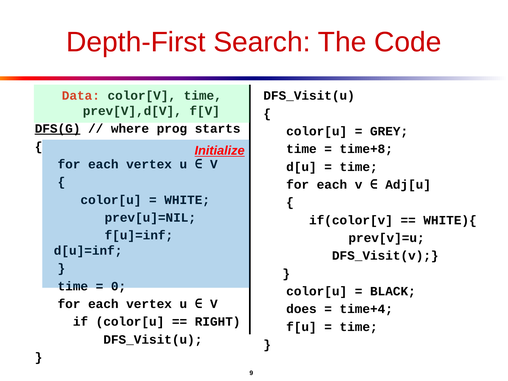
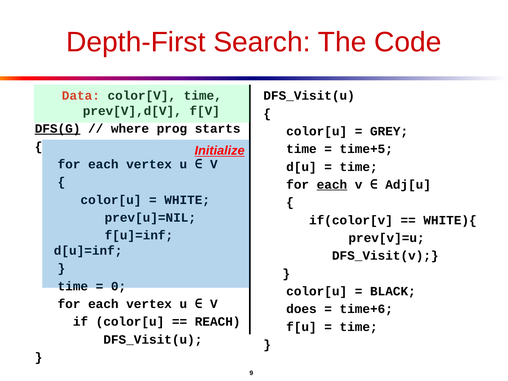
time+8: time+8 -> time+5
each at (332, 185) underline: none -> present
time+4: time+4 -> time+6
RIGHT: RIGHT -> REACH
